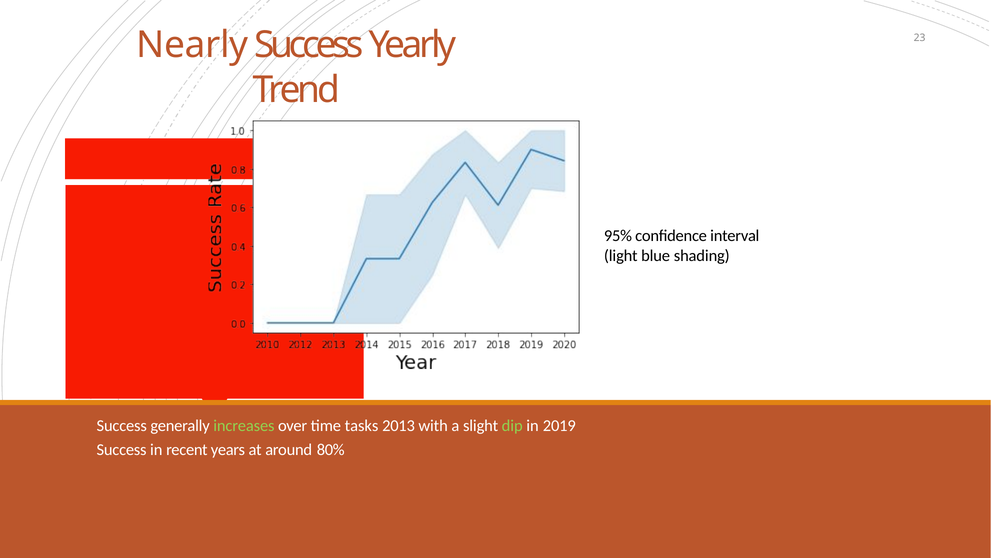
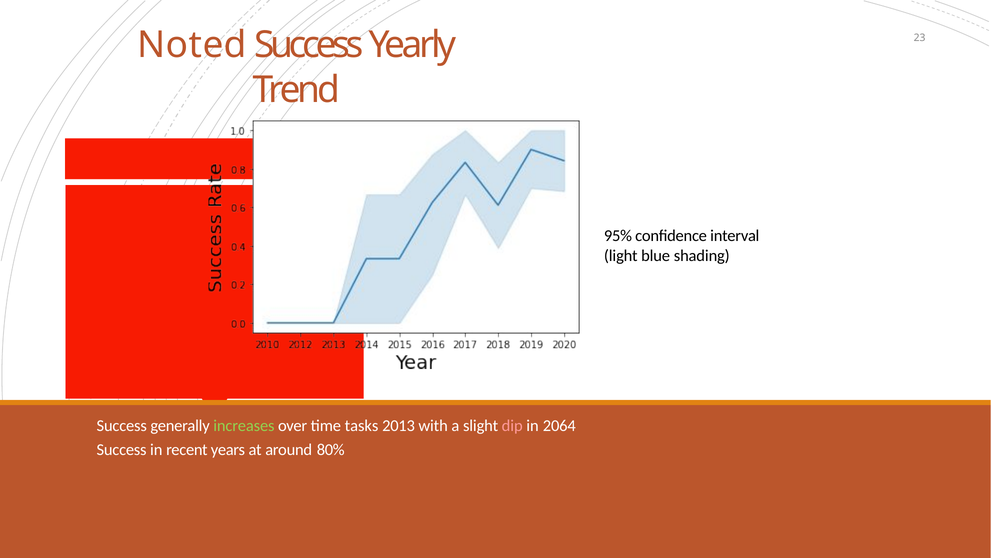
Nearly: Nearly -> Noted
dip colour: light green -> pink
2019: 2019 -> 2064
